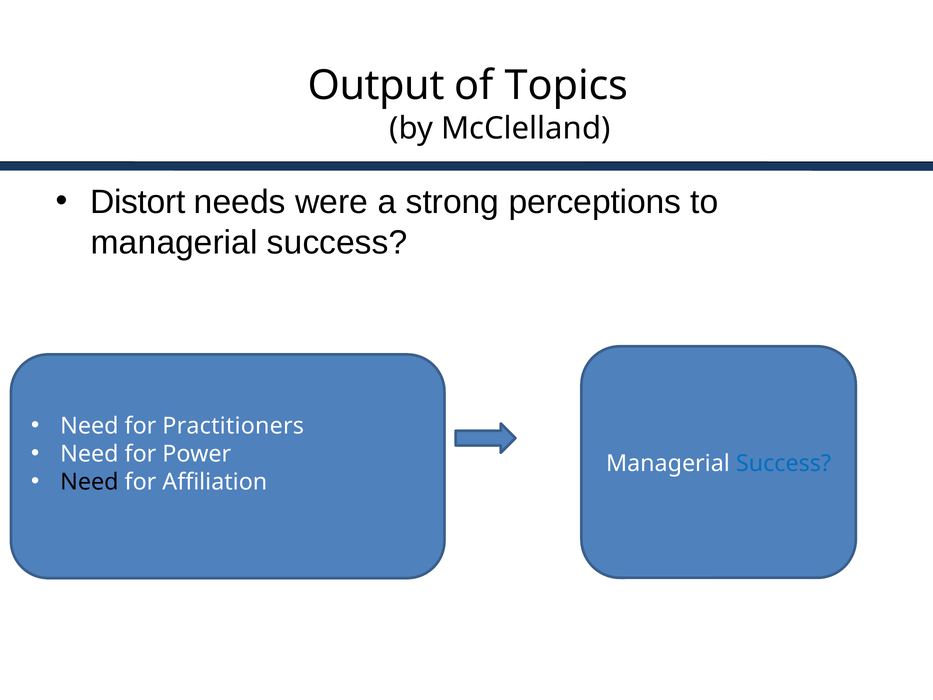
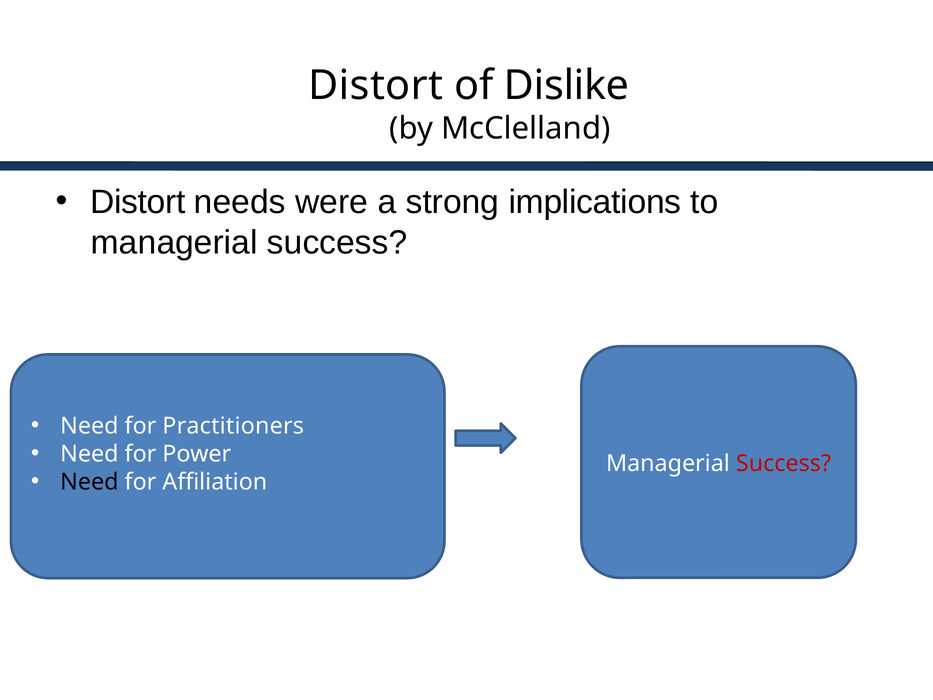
Output at (376, 86): Output -> Distort
Topics: Topics -> Dislike
perceptions: perceptions -> implications
Success at (784, 464) colour: blue -> red
